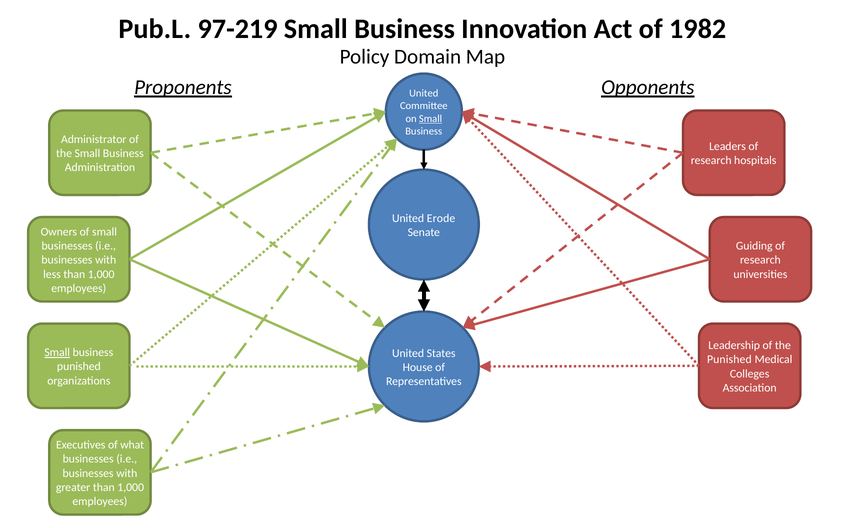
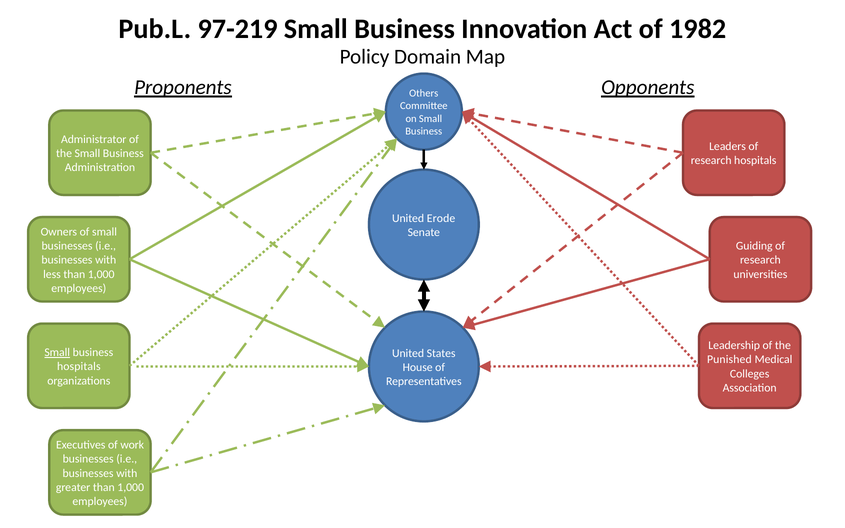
United at (424, 93): United -> Others
Small at (431, 119) underline: present -> none
punished at (79, 367): punished -> hospitals
what: what -> work
